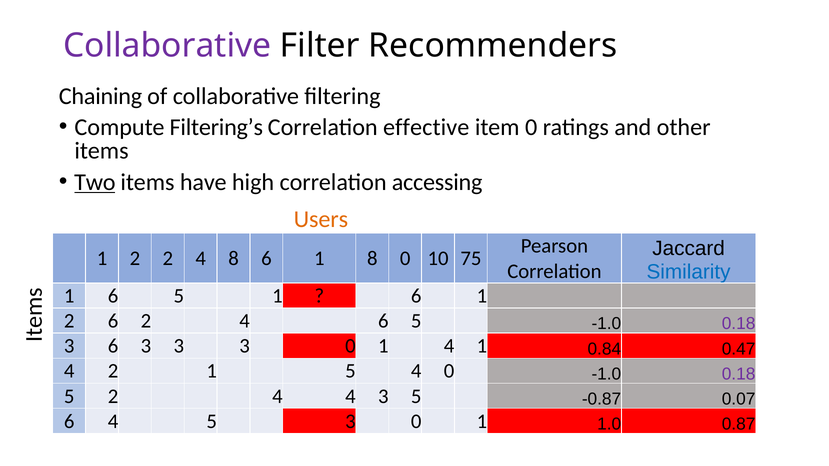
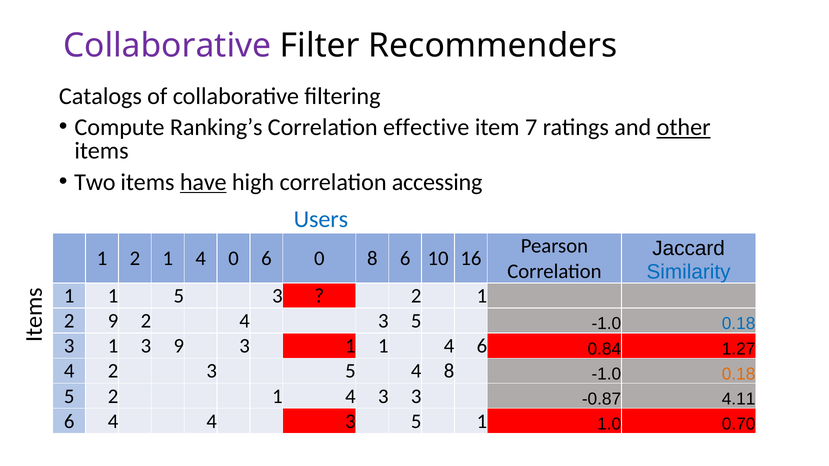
Chaining: Chaining -> Catalogs
Filtering’s: Filtering’s -> Ranking’s
item 0: 0 -> 7
other underline: none -> present
Two underline: present -> none
have underline: none -> present
Users colour: orange -> blue
1 2 2: 2 -> 1
4 8: 8 -> 0
1 at (319, 258): 1 -> 0
8 0: 0 -> 6
75: 75 -> 16
6 at (113, 296): 6 -> 1
5 1: 1 -> 3
6 at (416, 296): 6 -> 2
2 6: 6 -> 9
2 4 6: 6 -> 3
0.18 at (739, 324) colour: purple -> blue
6 at (113, 346): 6 -> 1
3 at (179, 346): 3 -> 9
0 at (350, 346): 0 -> 1
4 1: 1 -> 6
0.47: 0.47 -> 1.27
2 1: 1 -> 3
4 0: 0 -> 8
0.18 at (739, 374) colour: purple -> orange
5 2 4: 4 -> 1
3 5: 5 -> 3
0.07: 0.07 -> 4.11
4 5: 5 -> 4
0 at (416, 422): 0 -> 5
0.87: 0.87 -> 0.70
